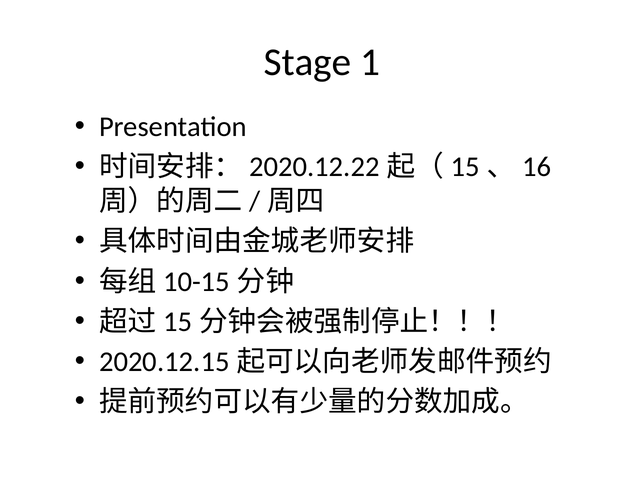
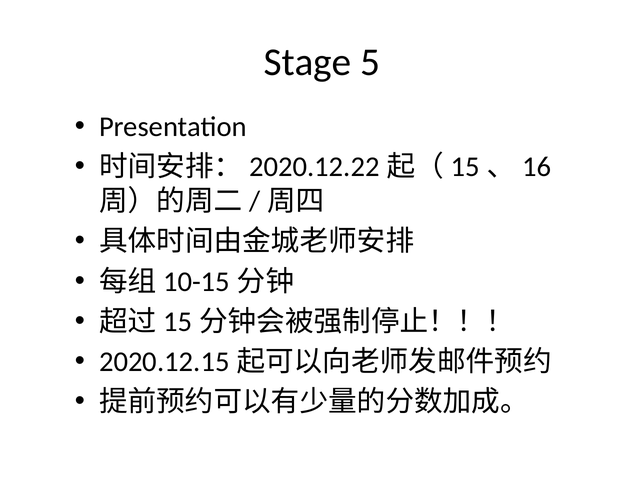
1: 1 -> 5
